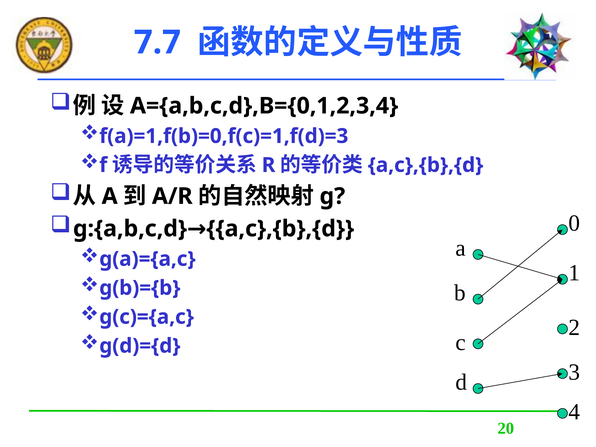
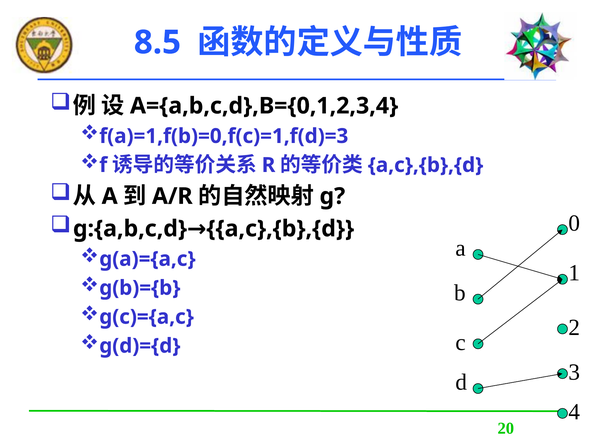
7.7: 7.7 -> 8.5
